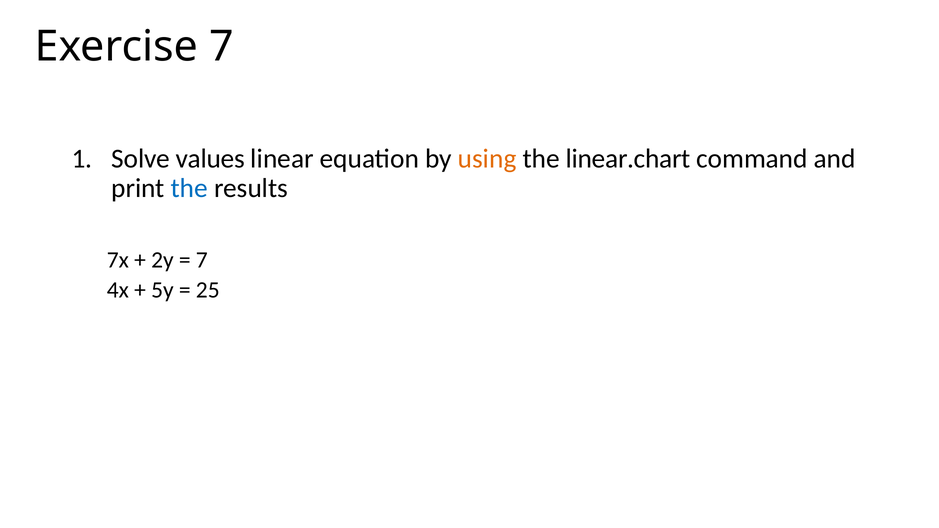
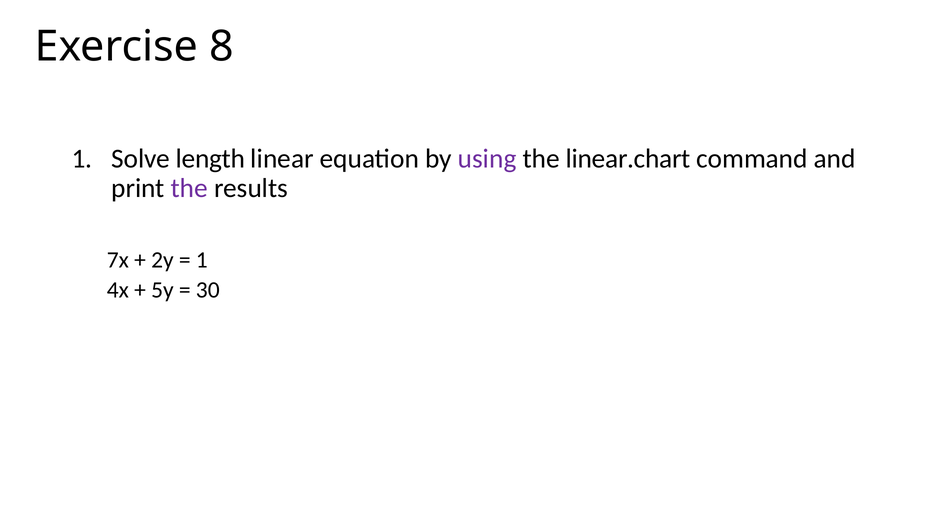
Exercise 7: 7 -> 8
values: values -> length
using colour: orange -> purple
the at (189, 188) colour: blue -> purple
7 at (202, 260): 7 -> 1
25: 25 -> 30
